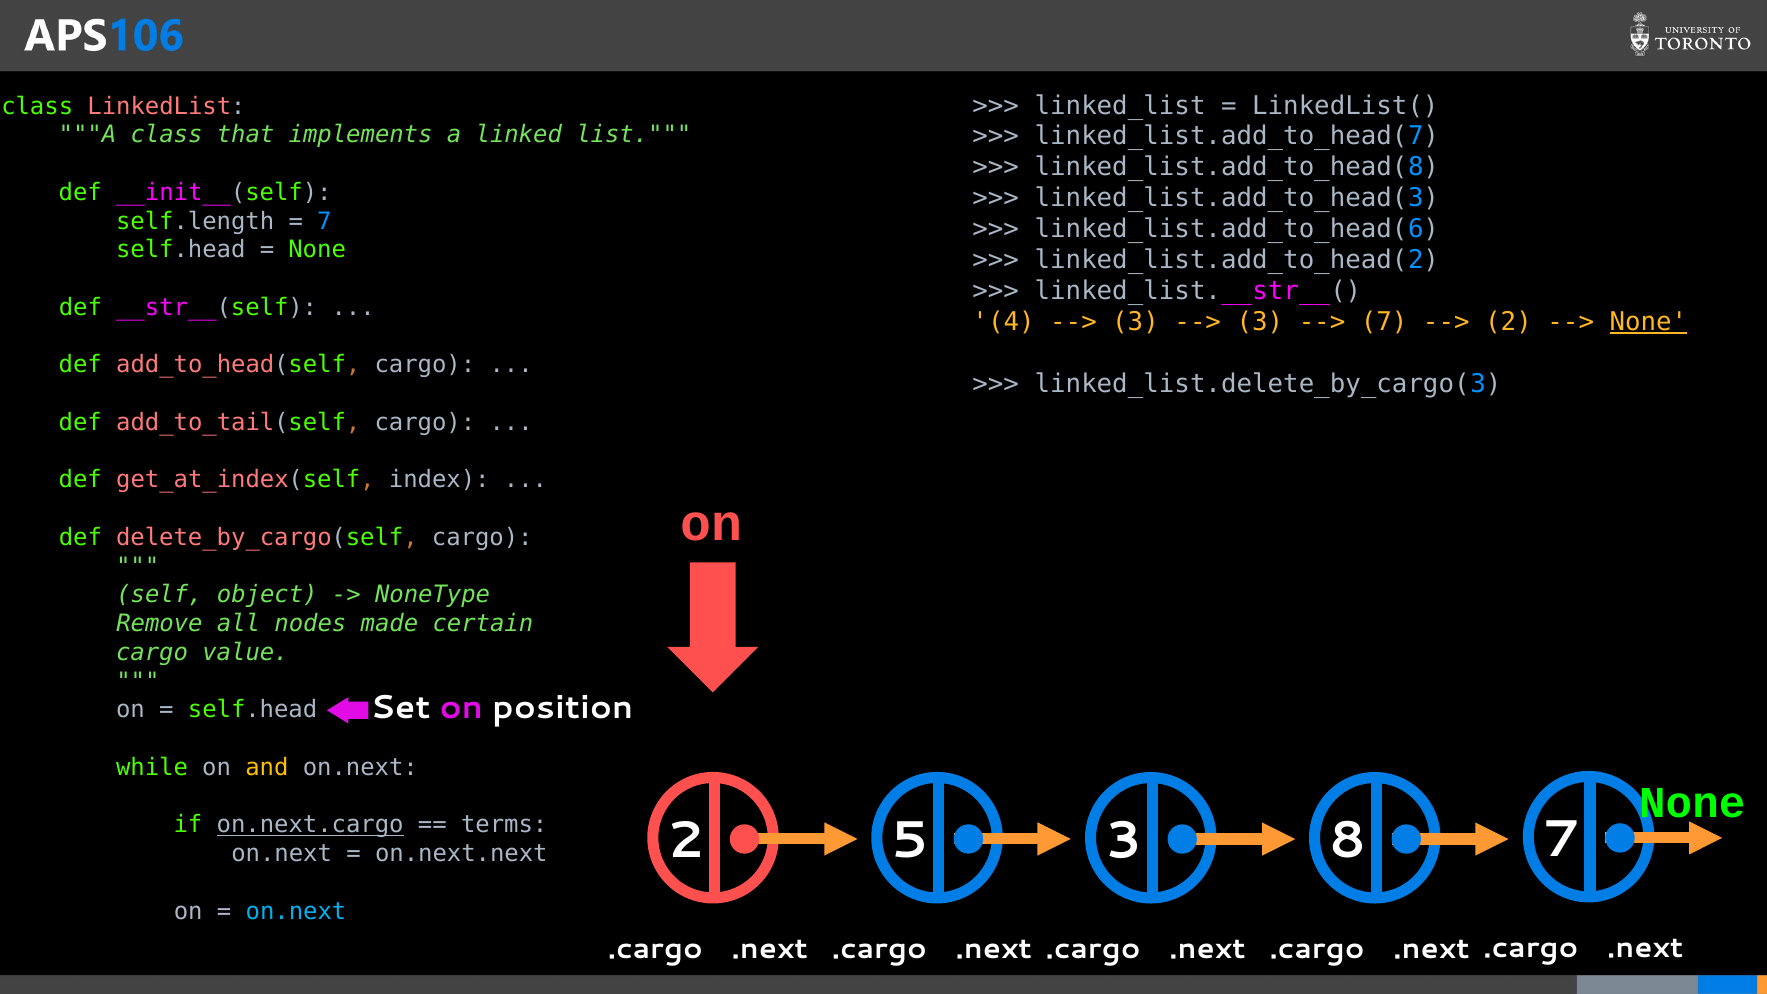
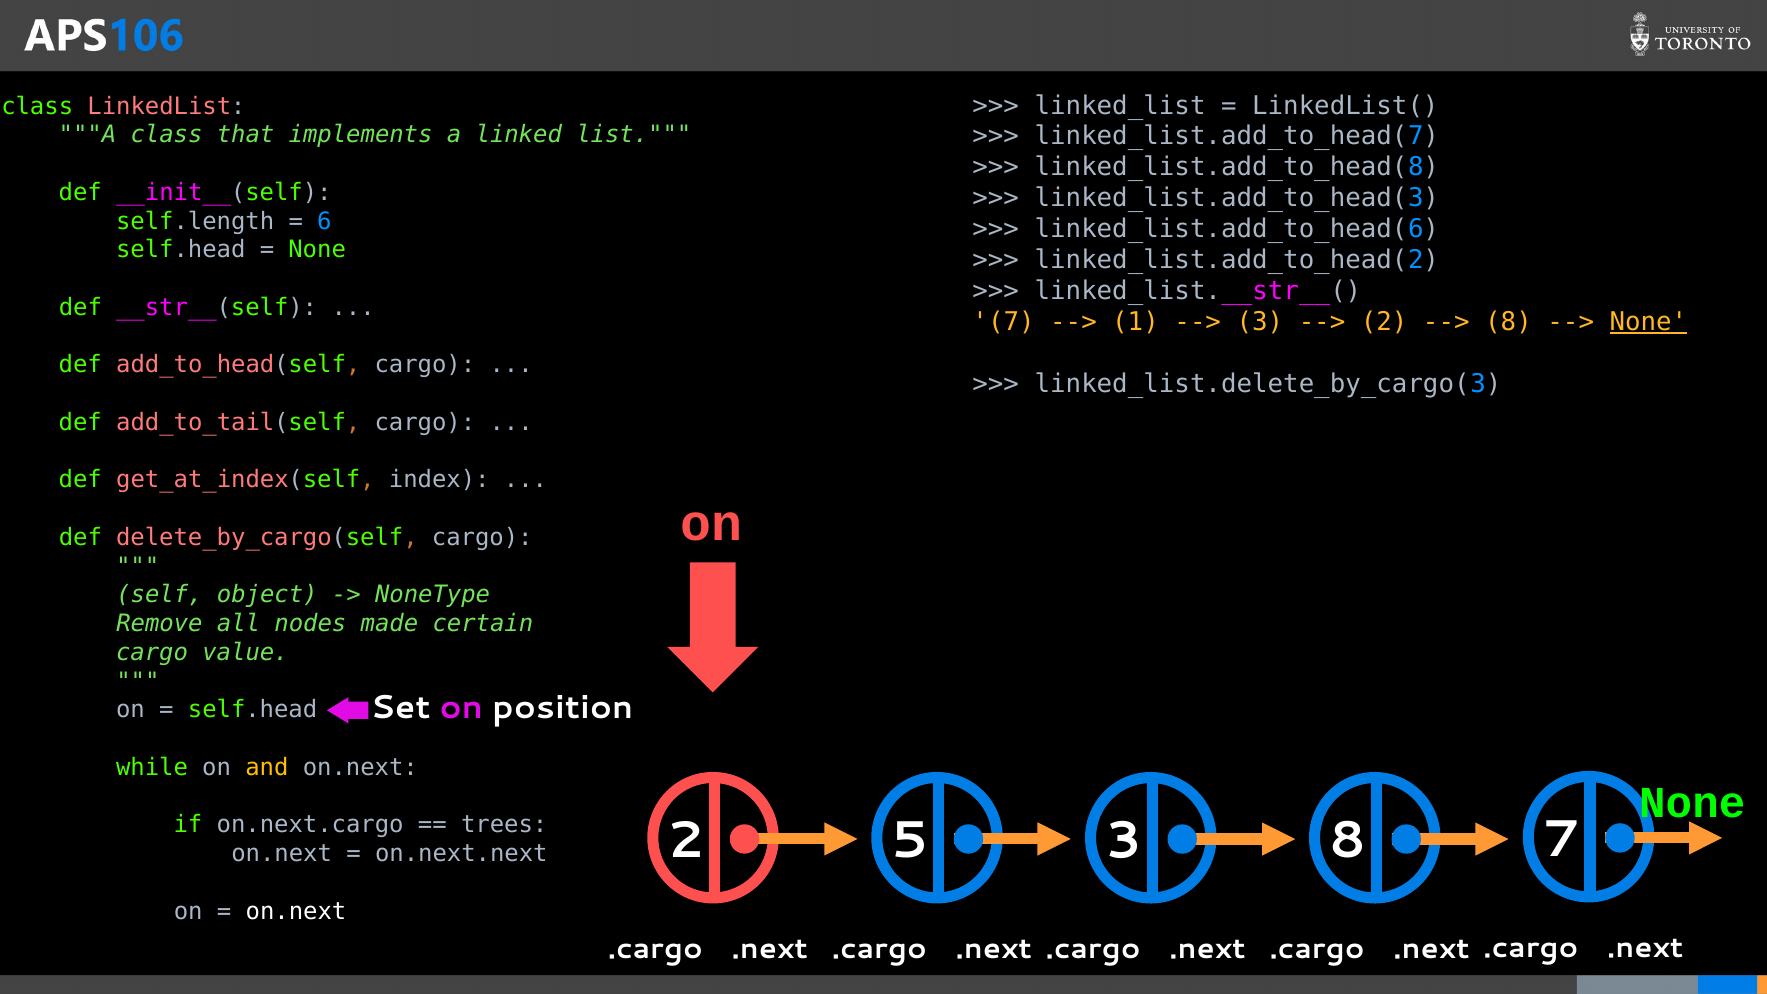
7 at (324, 221): 7 -> 6
4 at (1004, 322): 4 -> 7
3 at (1135, 322): 3 -> 1
7 at (1384, 322): 7 -> 2
2 at (1509, 322): 2 -> 8
on.next.cargo underline: present -> none
terms: terms -> trees
on.next at (296, 911) colour: light blue -> white
